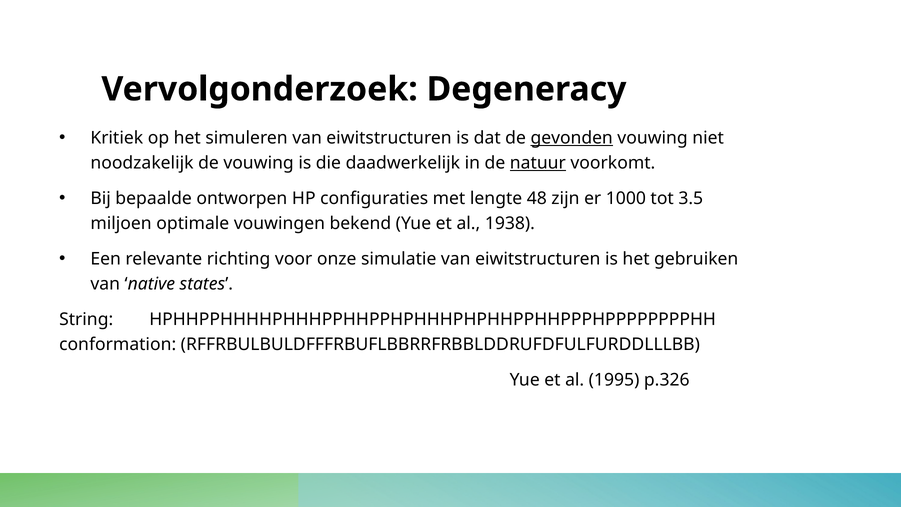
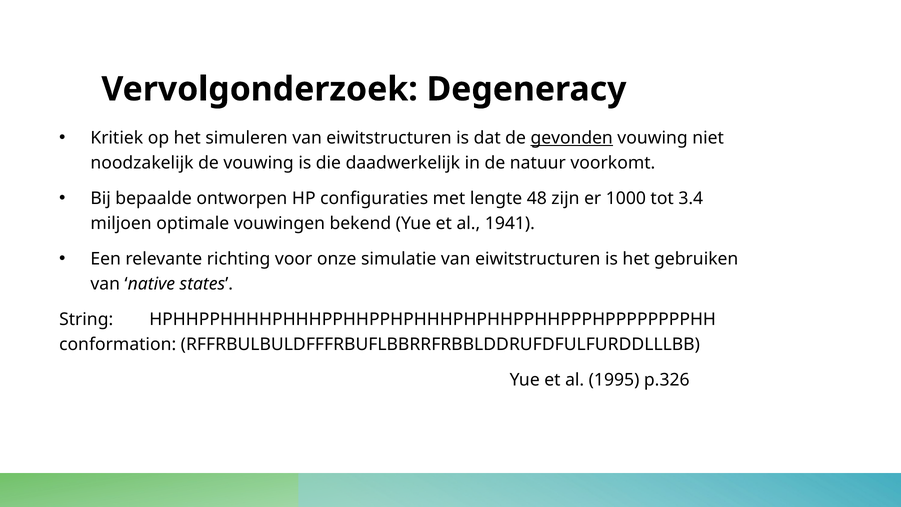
natuur underline: present -> none
3.5: 3.5 -> 3.4
1938: 1938 -> 1941
